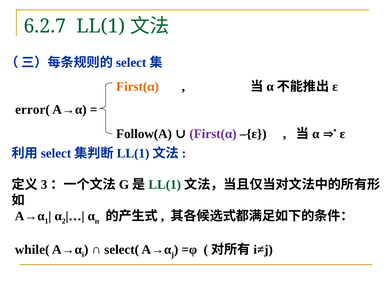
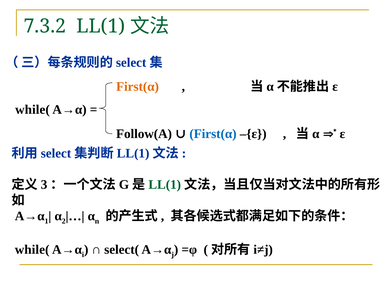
6.2.7: 6.2.7 -> 7.3.2
error( at (32, 110): error( -> while(
First(α at (213, 134) colour: purple -> blue
